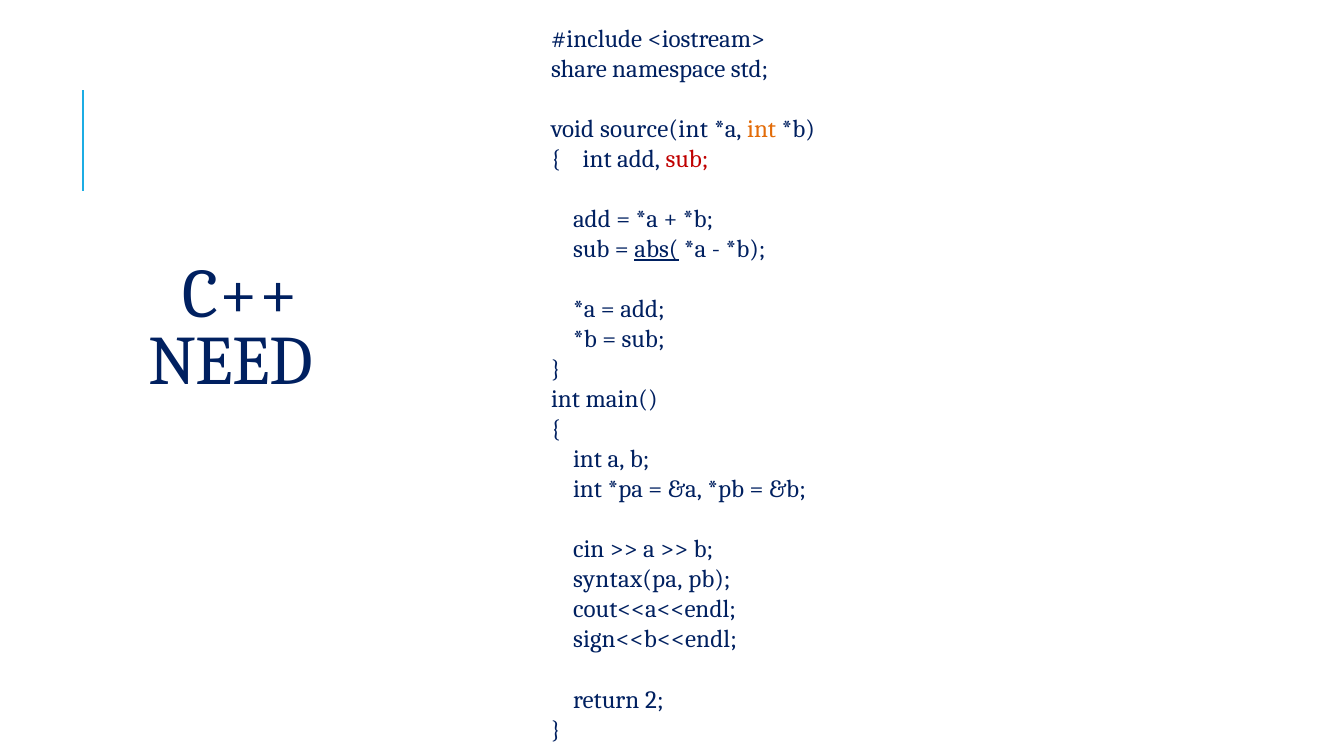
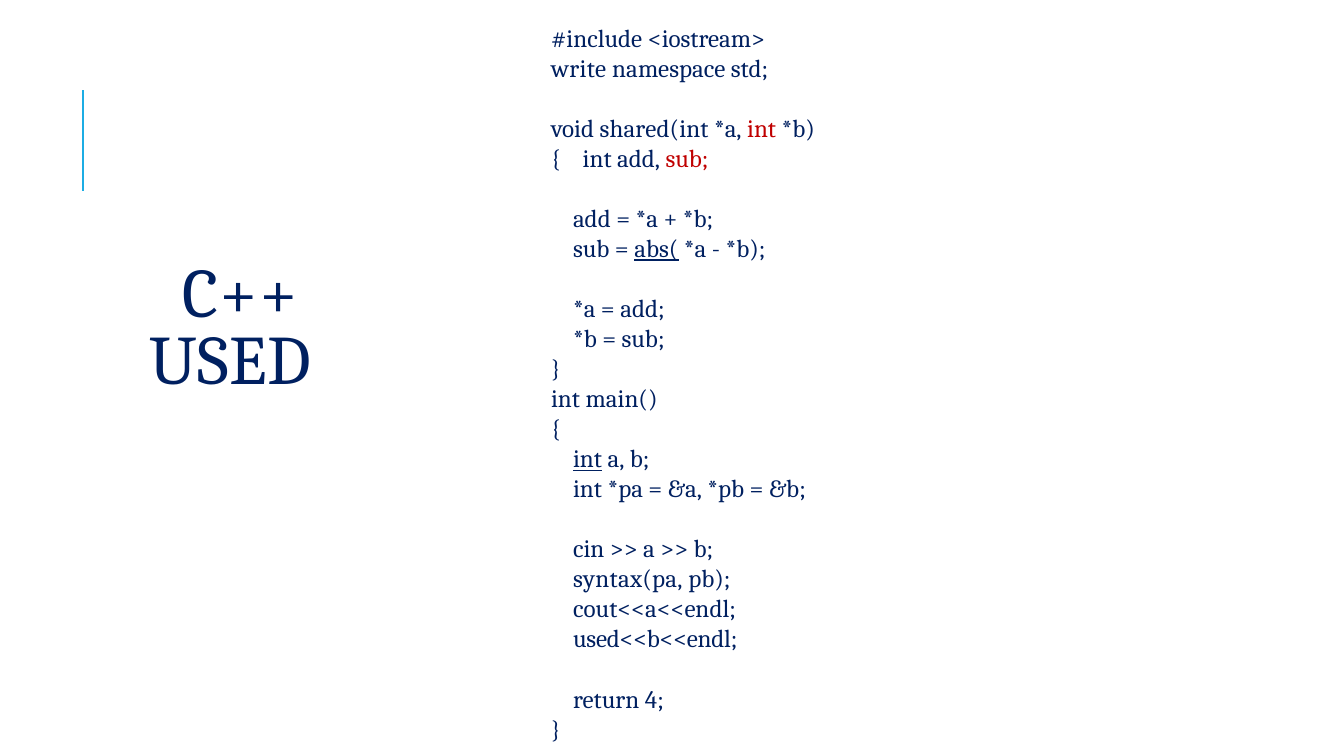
share: share -> write
source(int: source(int -> shared(int
int at (762, 129) colour: orange -> red
NEED: NEED -> USED
int at (588, 459) underline: none -> present
sign<<b<<endl: sign<<b<<endl -> used<<b<<endl
2: 2 -> 4
